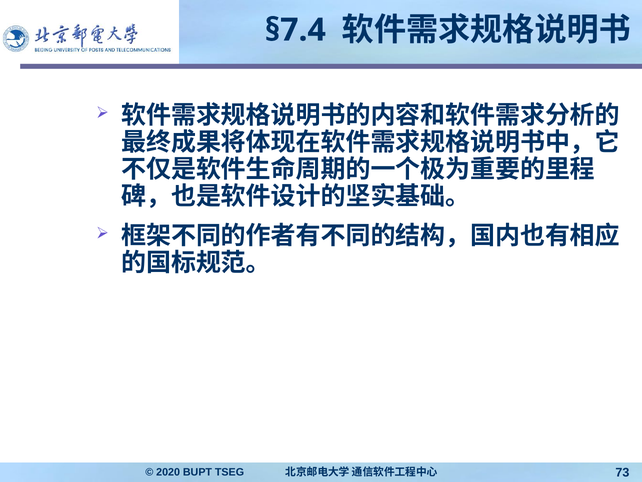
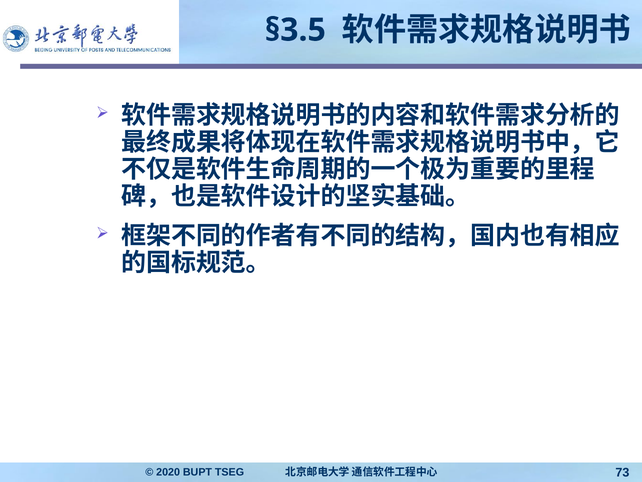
§7.4: §7.4 -> §3.5
